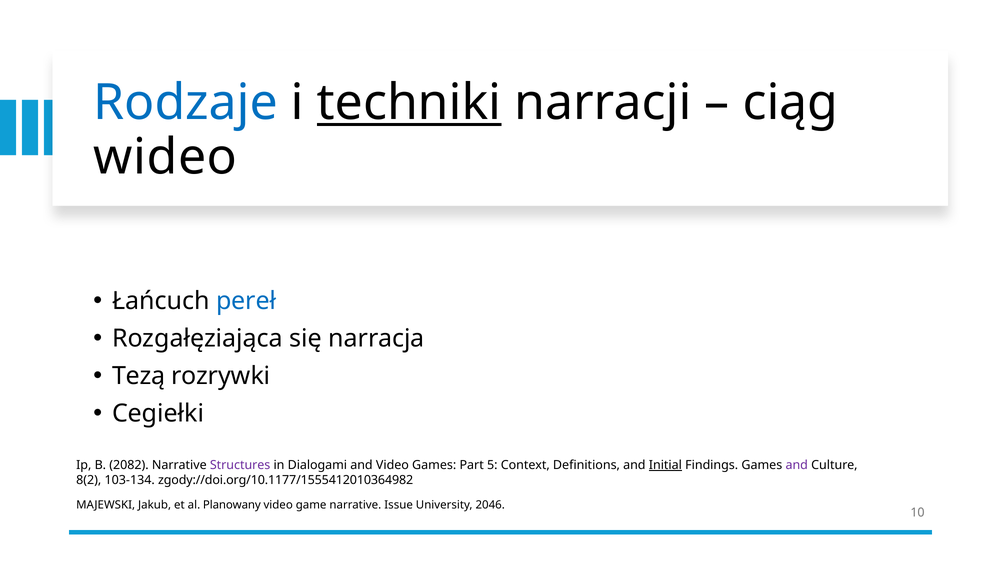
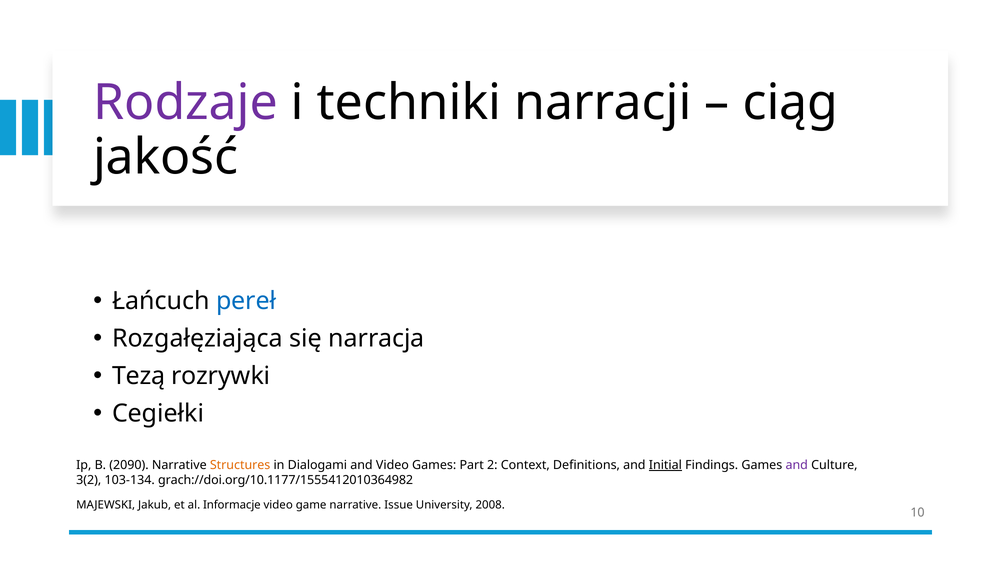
Rodzaje colour: blue -> purple
techniki underline: present -> none
wideo: wideo -> jakość
2082: 2082 -> 2090
Structures colour: purple -> orange
5: 5 -> 2
8(2: 8(2 -> 3(2
zgody://doi.org/10.1177/1555412010364982: zgody://doi.org/10.1177/1555412010364982 -> grach://doi.org/10.1177/1555412010364982
Planowany: Planowany -> Informacje
2046: 2046 -> 2008
